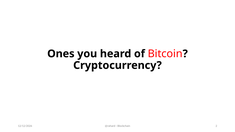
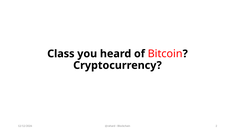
Ones: Ones -> Class
